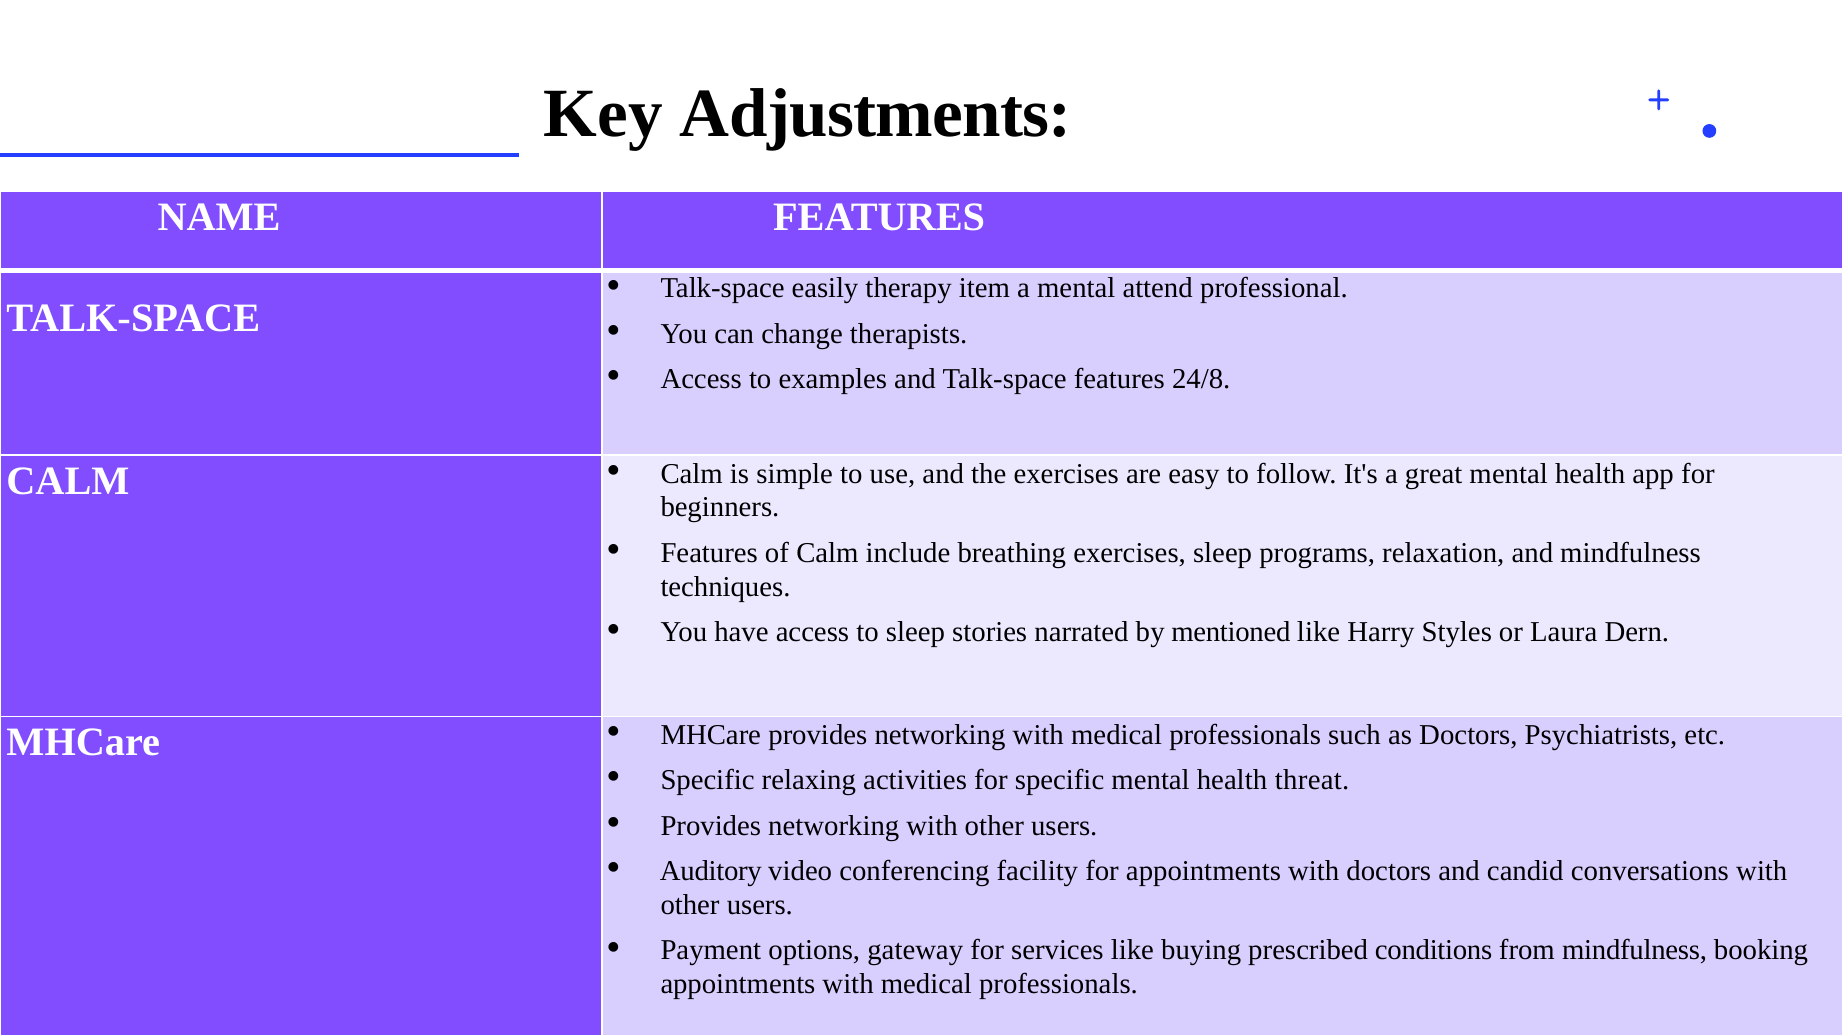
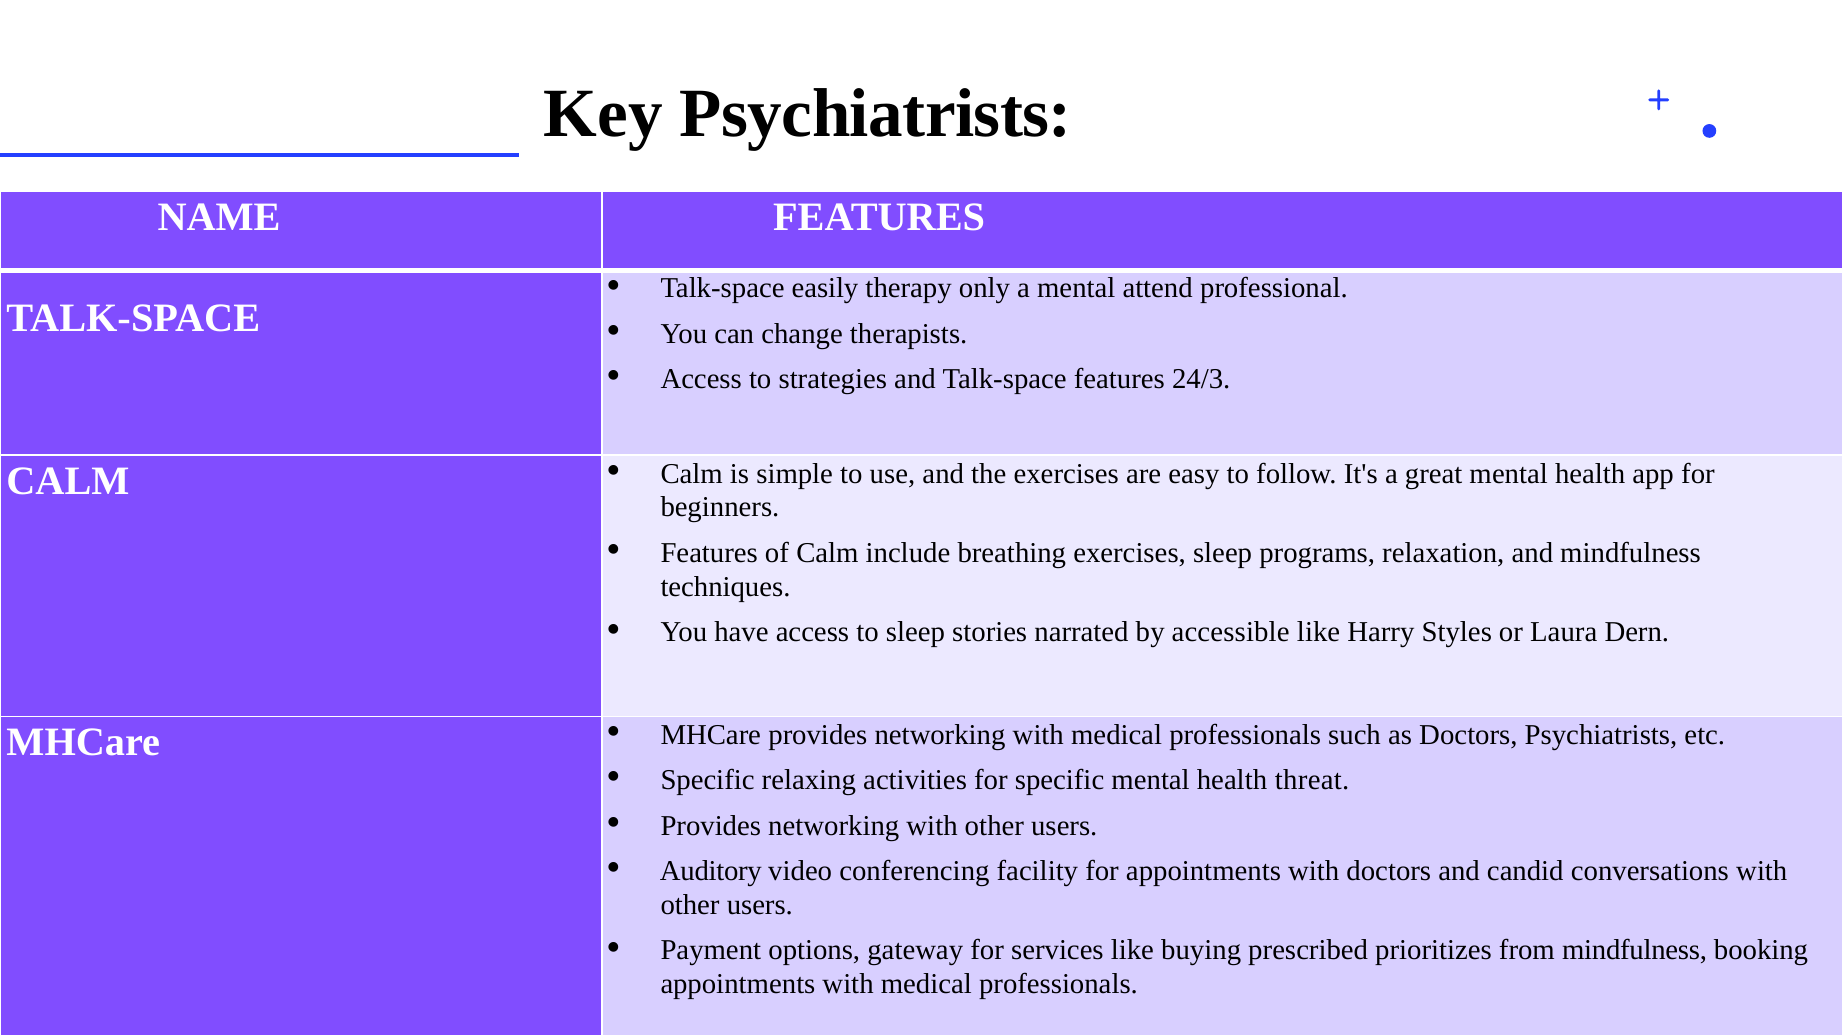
Key Adjustments: Adjustments -> Psychiatrists
item: item -> only
examples: examples -> strategies
24/8: 24/8 -> 24/3
mentioned: mentioned -> accessible
conditions: conditions -> prioritizes
